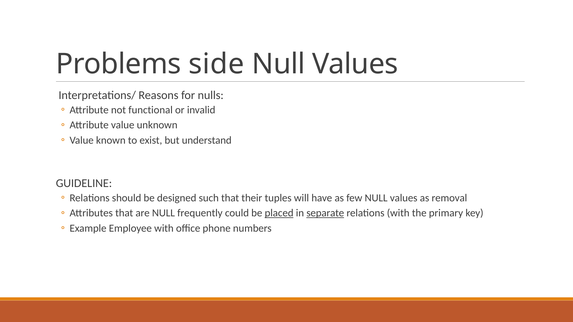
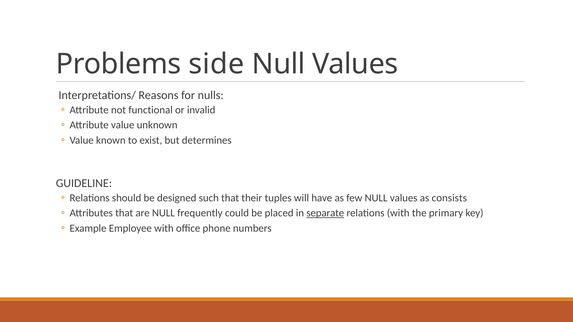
understand: understand -> determines
removal: removal -> consists
placed underline: present -> none
